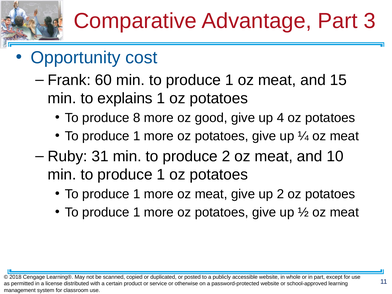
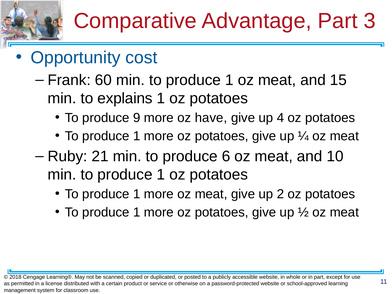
8: 8 -> 9
good: good -> have
31: 31 -> 21
produce 2: 2 -> 6
